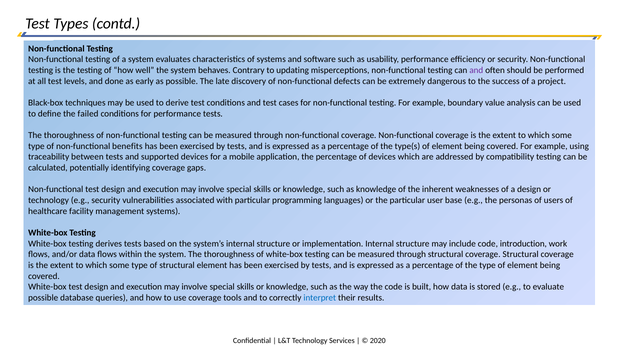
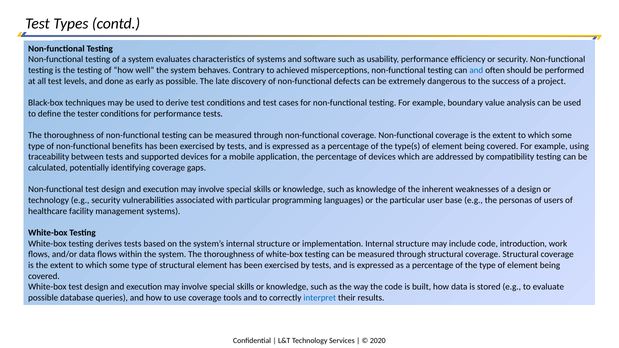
updating: updating -> achieved
and at (476, 70) colour: purple -> blue
failed: failed -> tester
